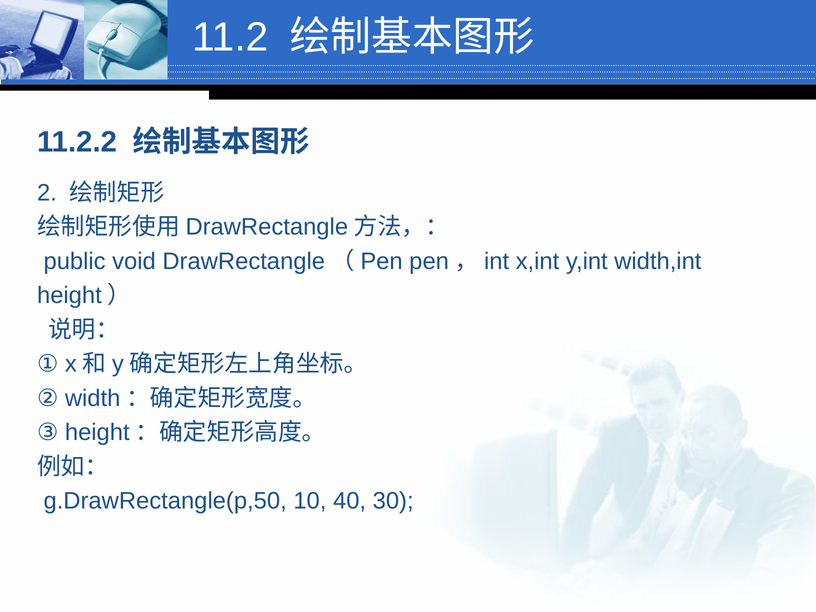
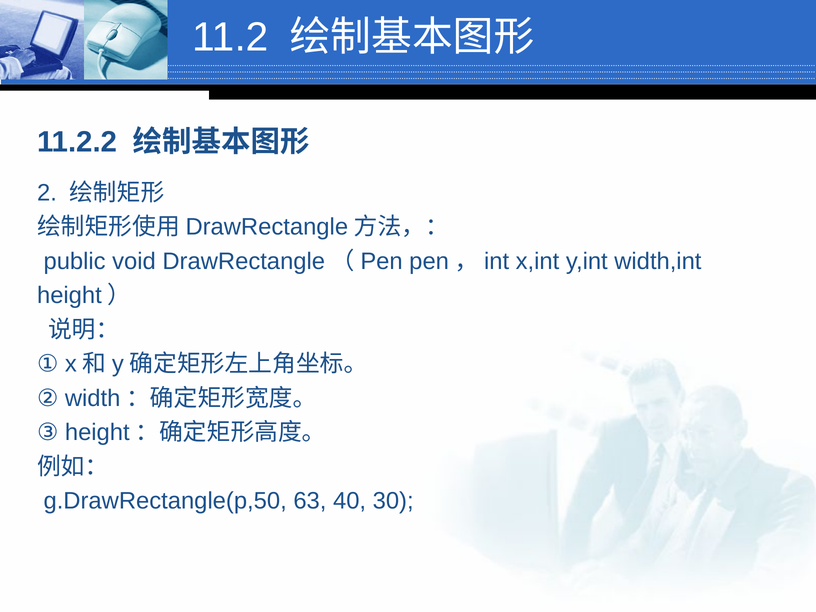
10: 10 -> 63
